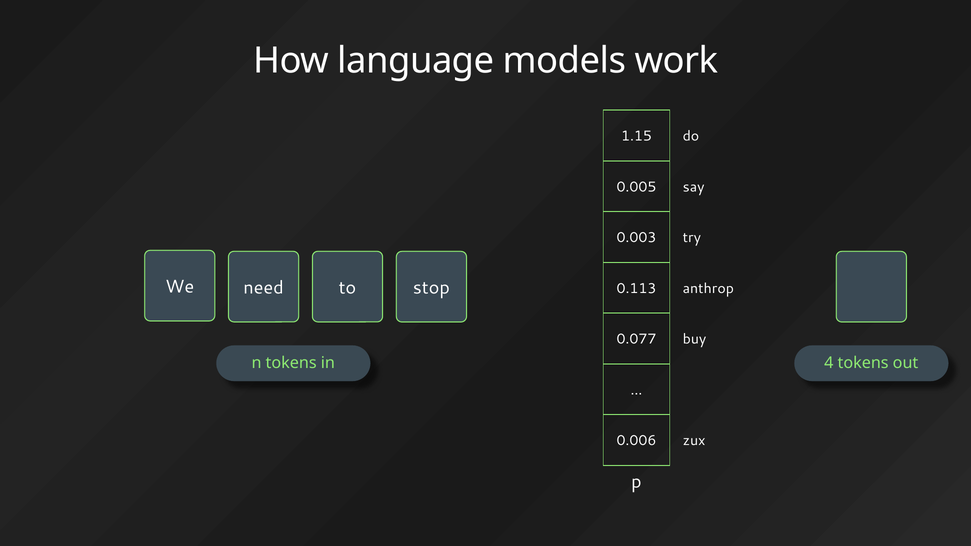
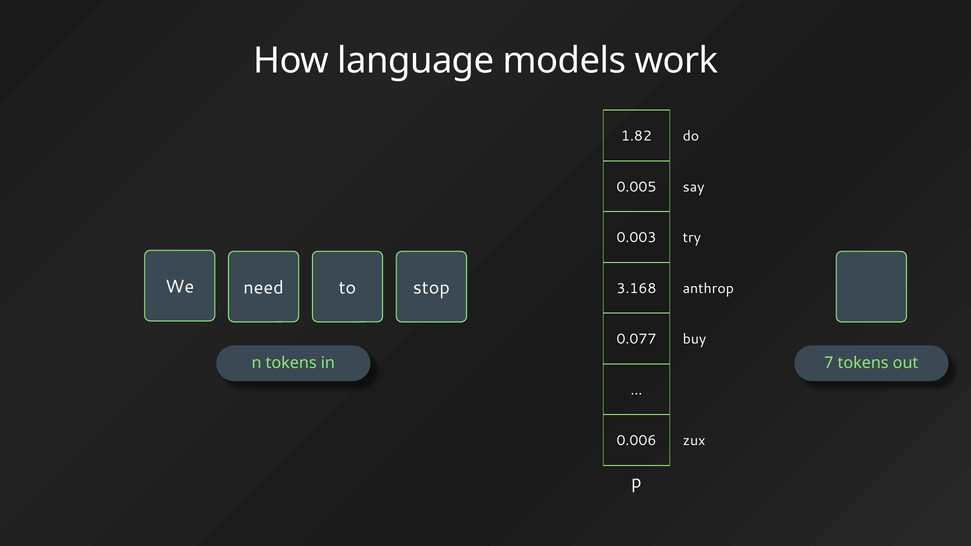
1.15: 1.15 -> 1.82
0.113: 0.113 -> 3.168
4: 4 -> 7
